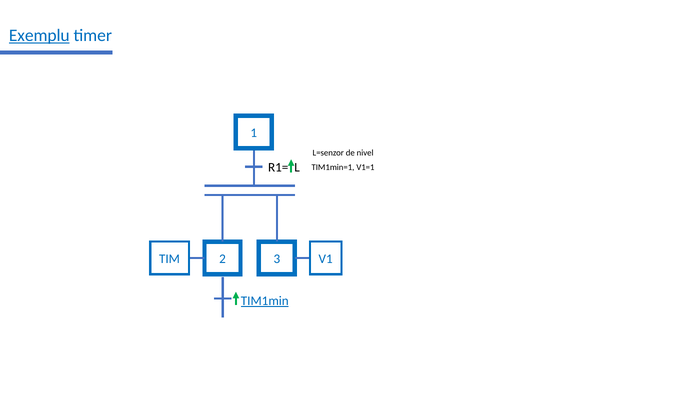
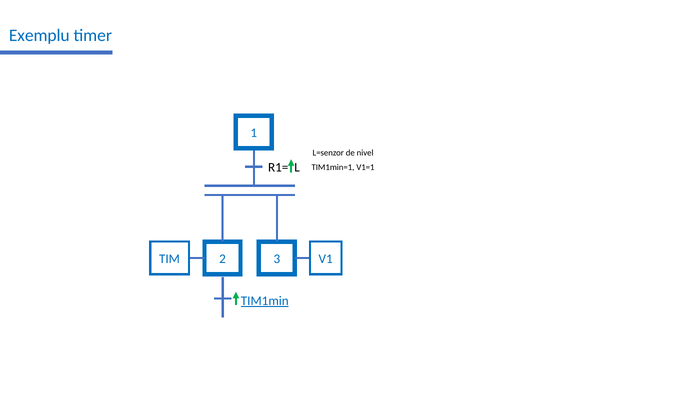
Exemplu underline: present -> none
